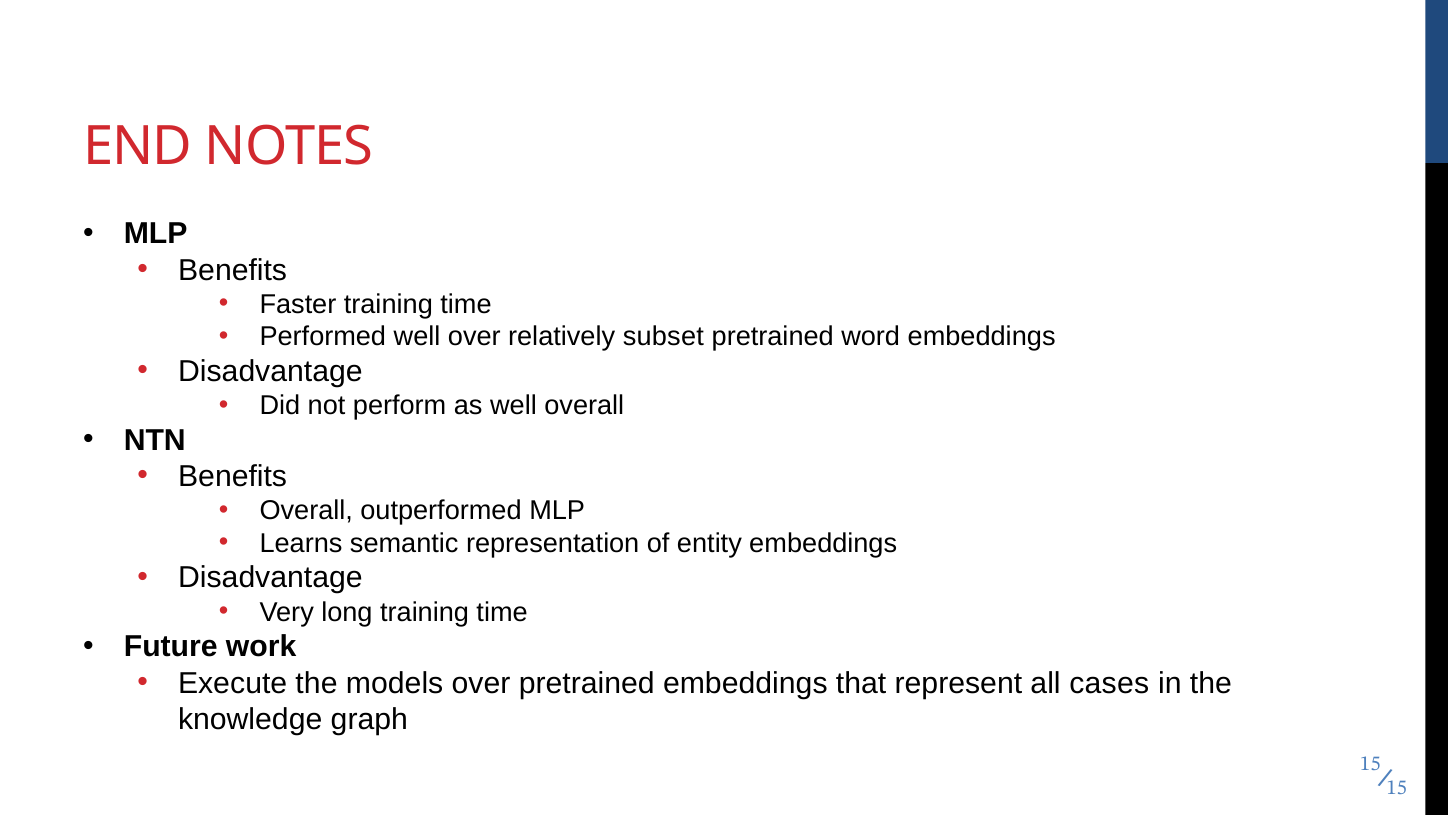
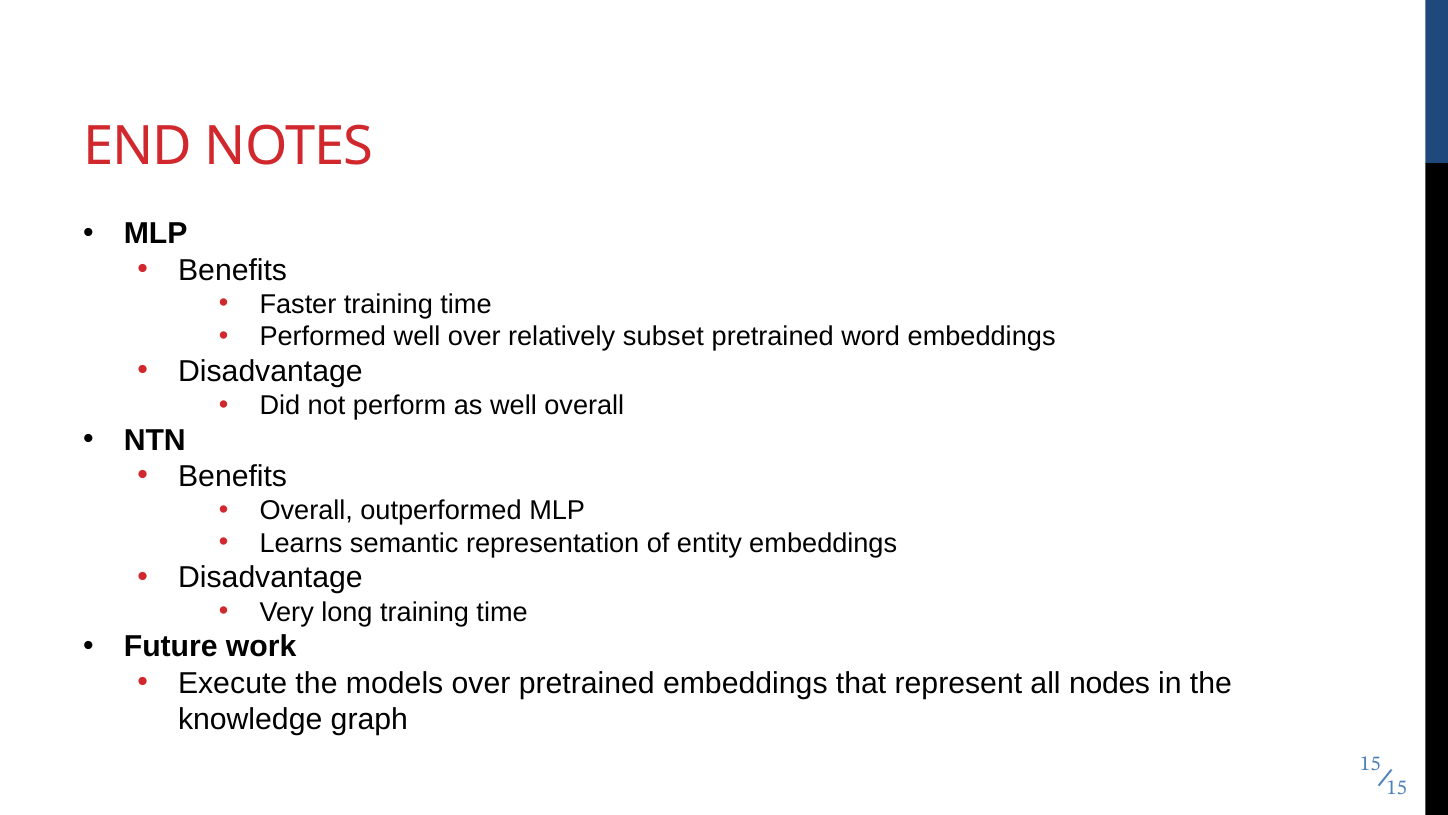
cases: cases -> nodes
